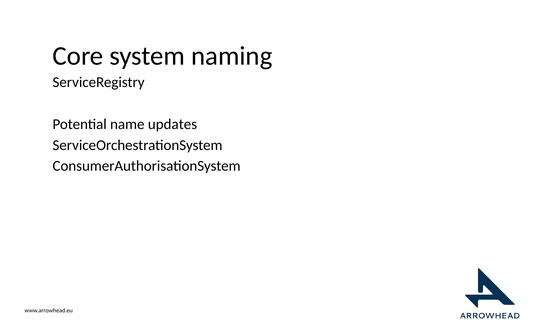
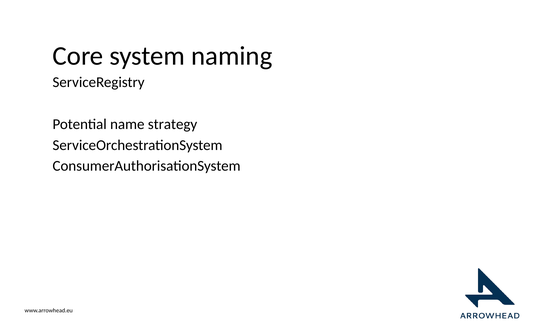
updates: updates -> strategy
